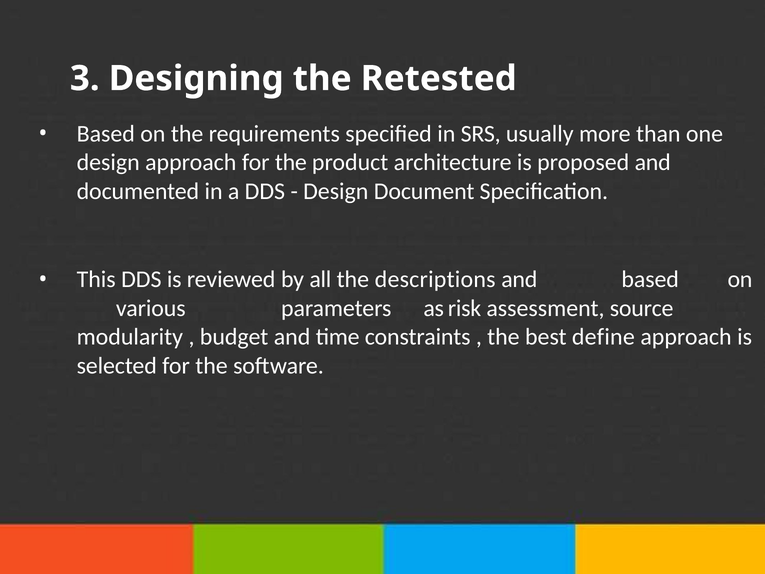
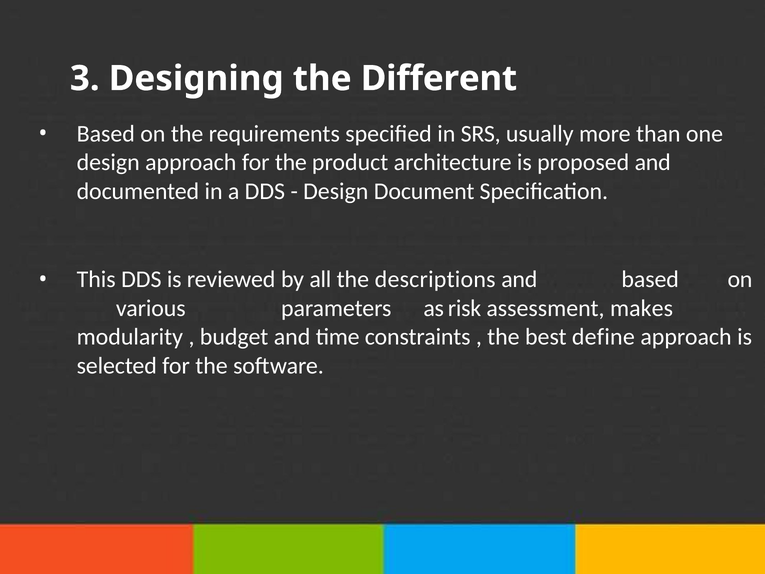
Retested: Retested -> Different
source: source -> makes
